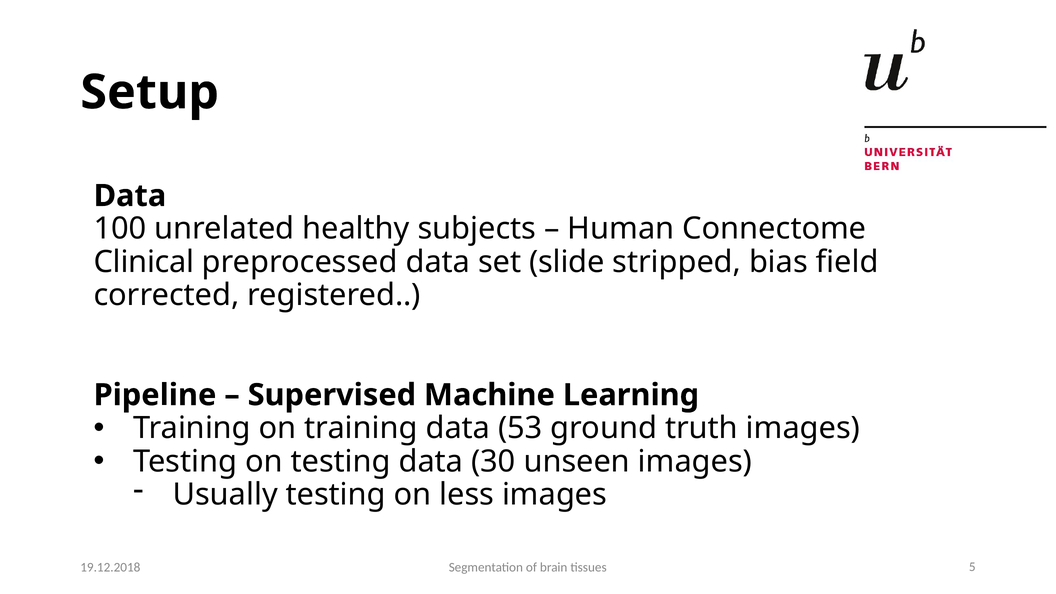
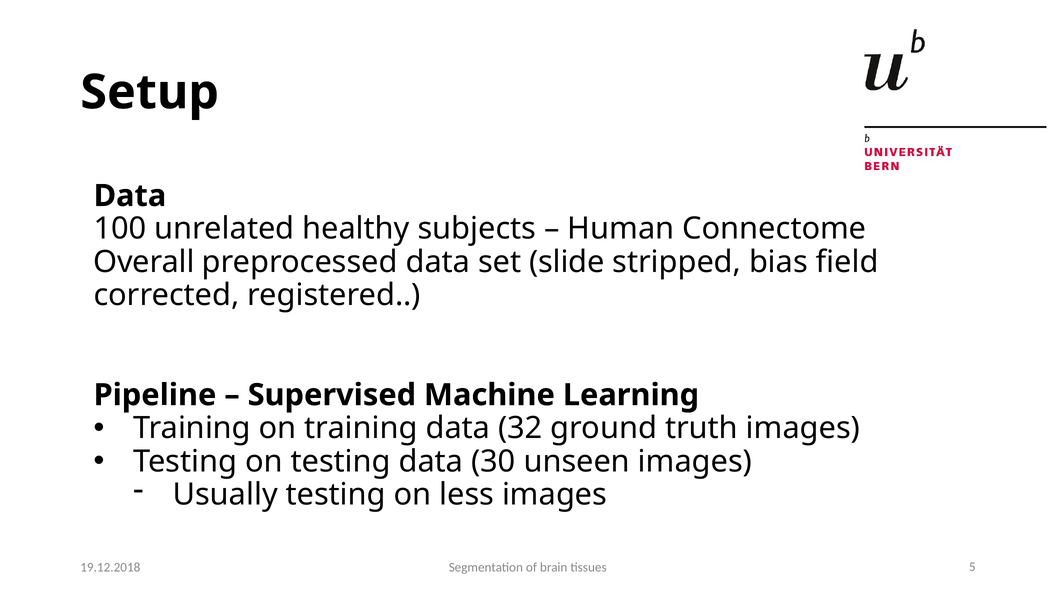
Clinical: Clinical -> Overall
53: 53 -> 32
